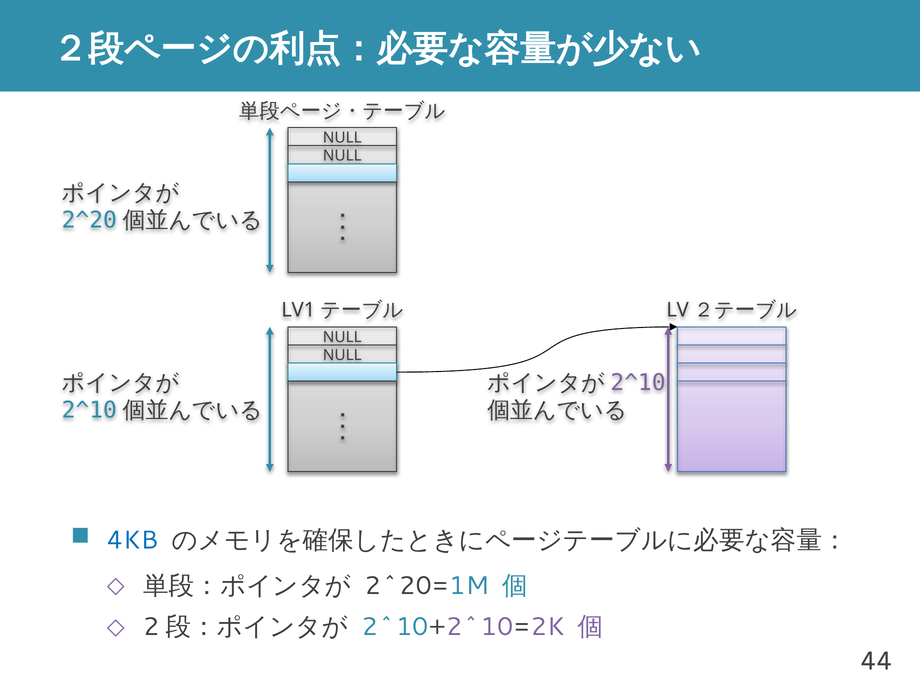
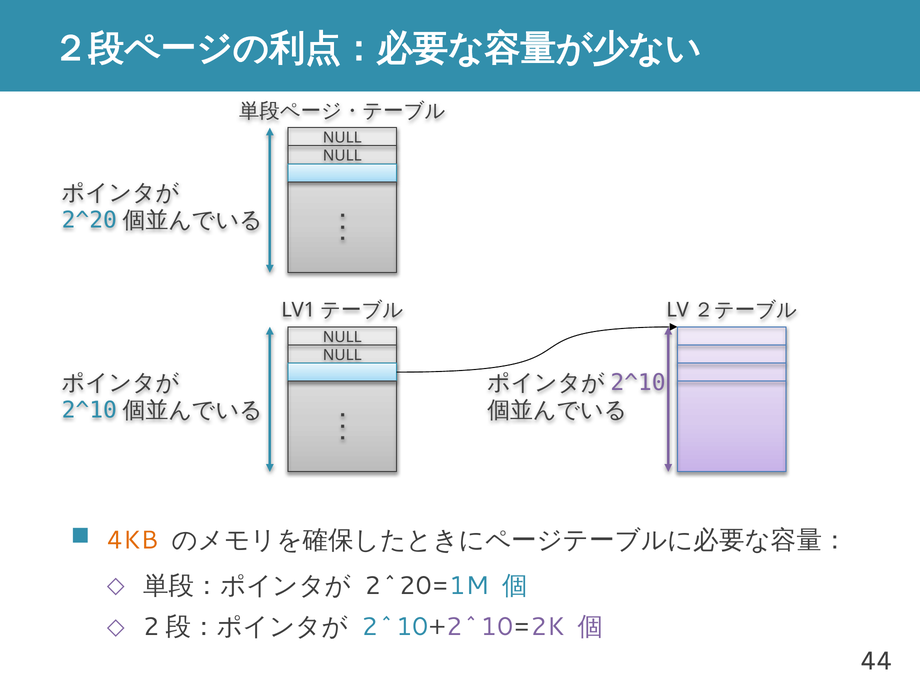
4KB colour: blue -> orange
